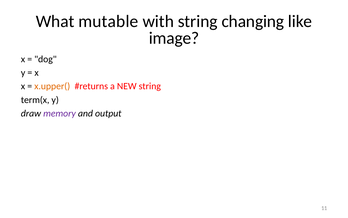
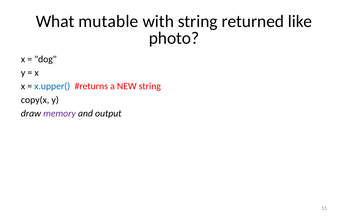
changing: changing -> returned
image: image -> photo
x.upper( colour: orange -> blue
term(x: term(x -> copy(x
